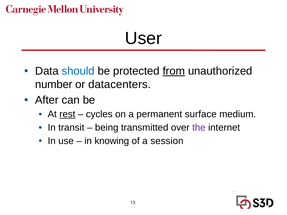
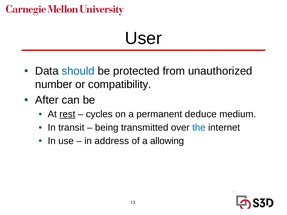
from underline: present -> none
datacenters: datacenters -> compatibility
surface: surface -> deduce
the colour: purple -> blue
knowing: knowing -> address
session: session -> allowing
